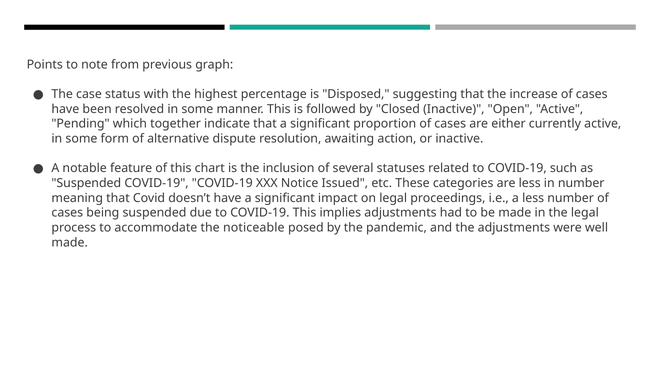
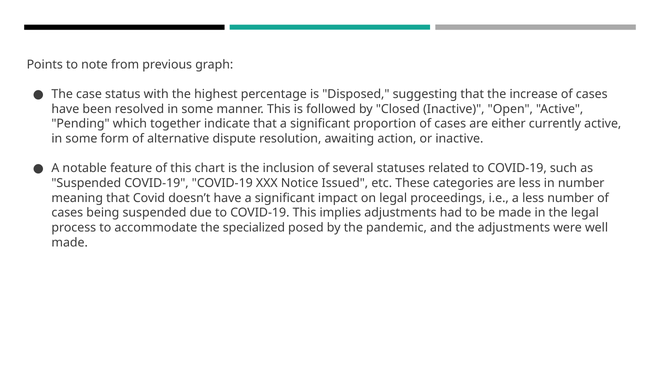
noticeable: noticeable -> specialized
